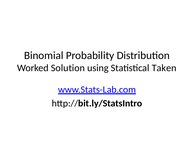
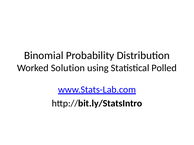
Taken: Taken -> Polled
